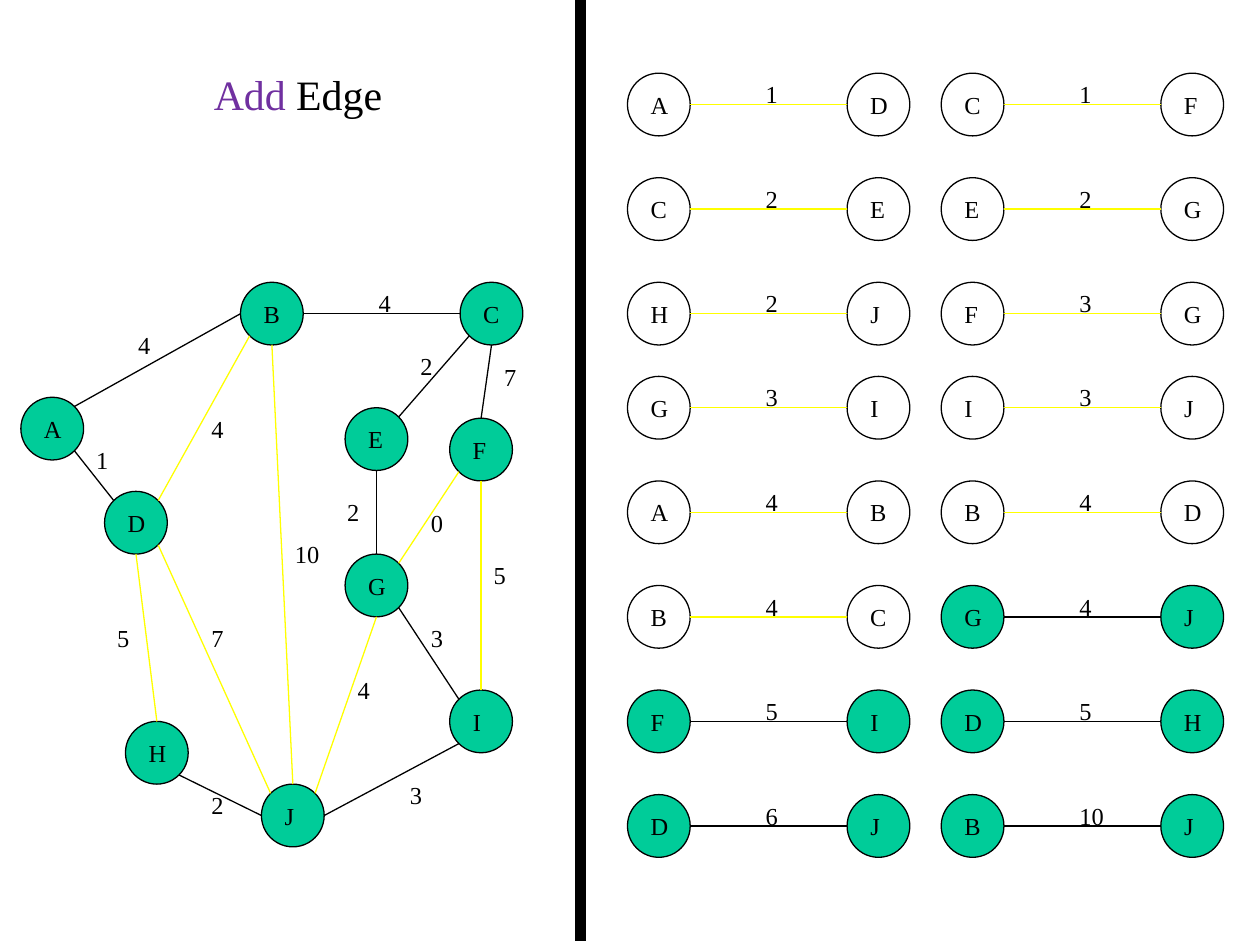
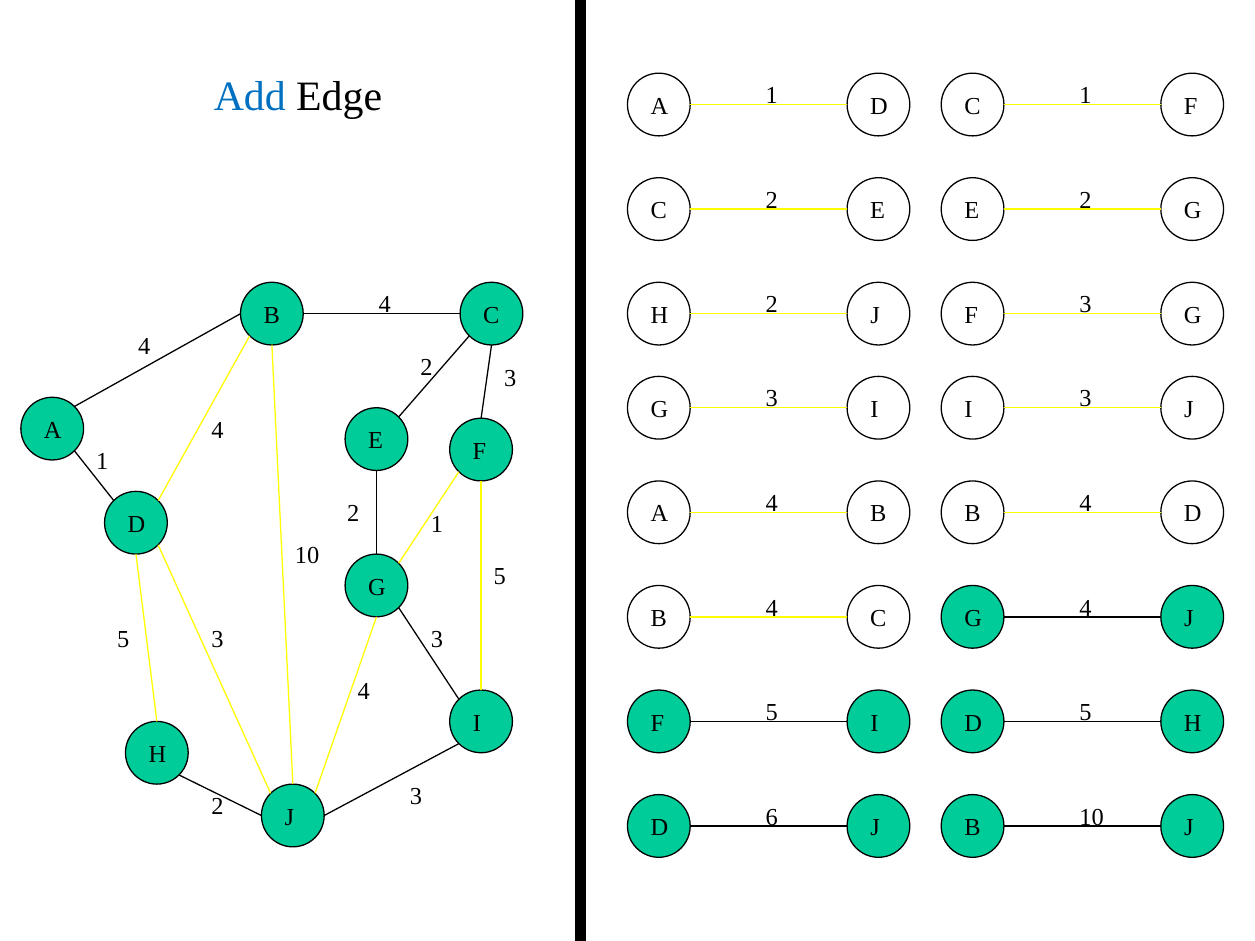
Add colour: purple -> blue
2 7: 7 -> 3
0 at (437, 525): 0 -> 1
7 at (217, 640): 7 -> 3
